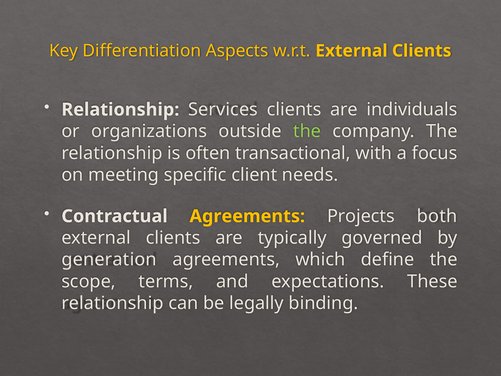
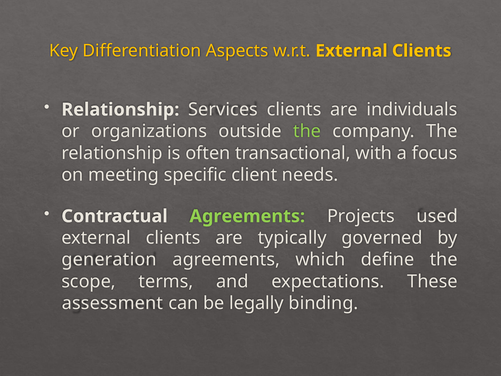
Agreements at (247, 216) colour: yellow -> light green
both: both -> used
relationship at (112, 303): relationship -> assessment
